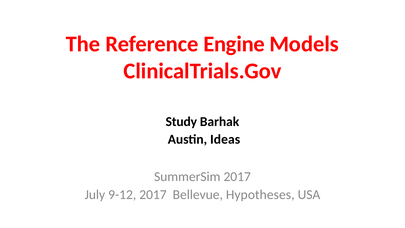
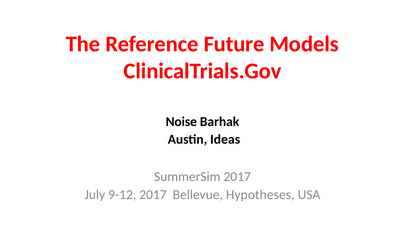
Engine: Engine -> Future
Study: Study -> Noise
